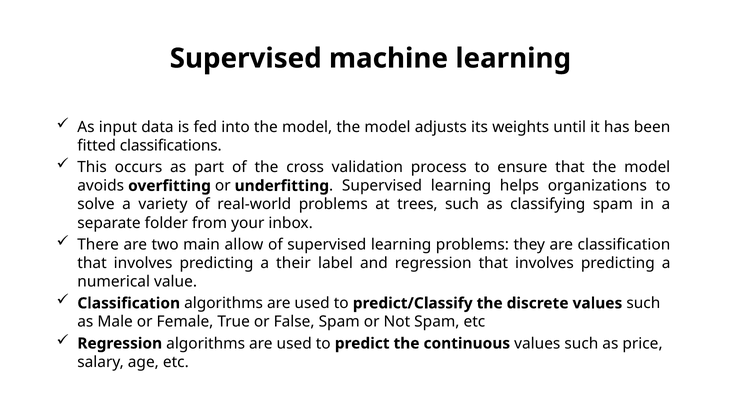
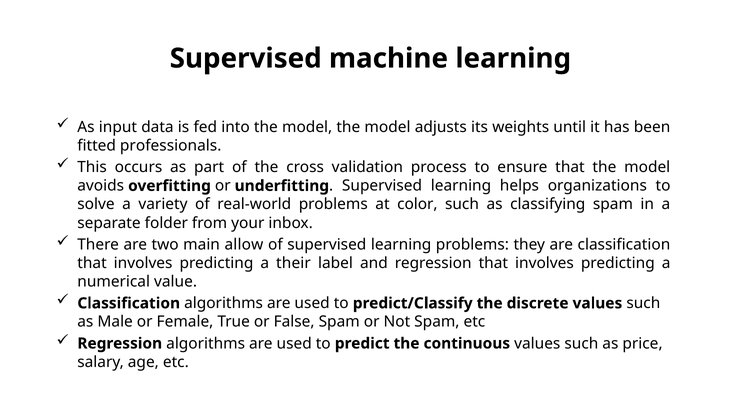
classifications: classifications -> professionals
trees: trees -> color
